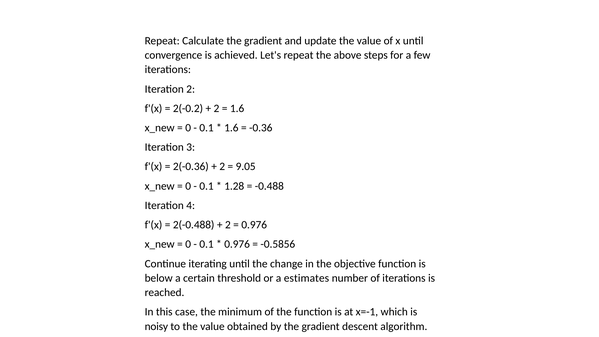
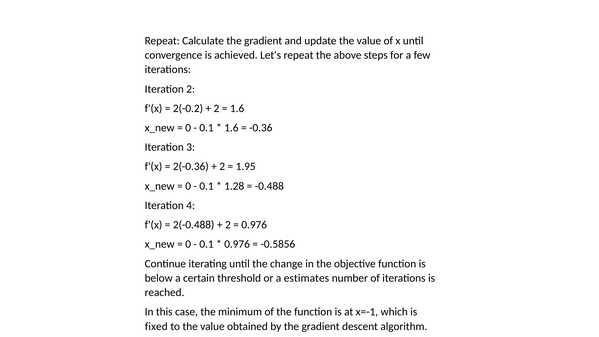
9.05: 9.05 -> 1.95
noisy: noisy -> fixed
